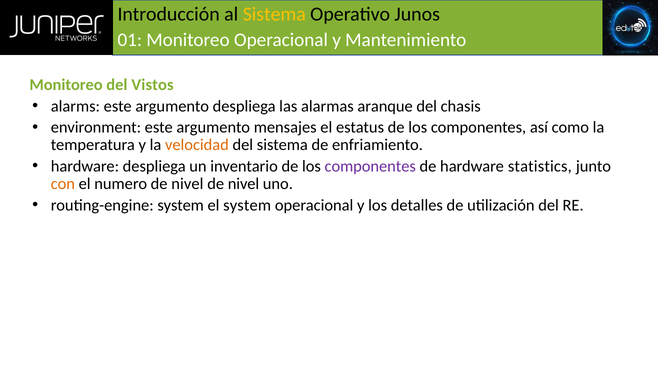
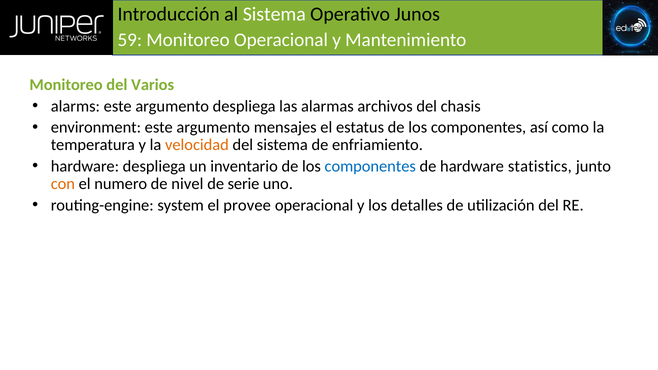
Sistema at (274, 14) colour: yellow -> white
01: 01 -> 59
Vistos: Vistos -> Varios
aranque: aranque -> archivos
componentes at (370, 166) colour: purple -> blue
nivel at (244, 184): nivel -> serie
el system: system -> provee
